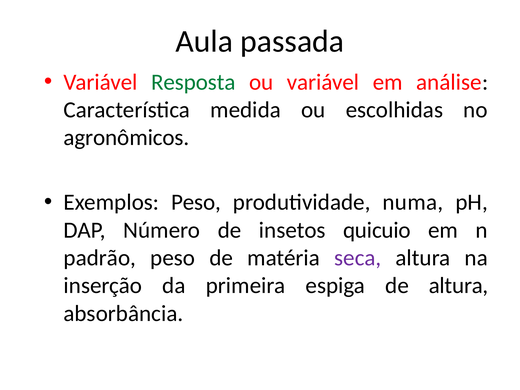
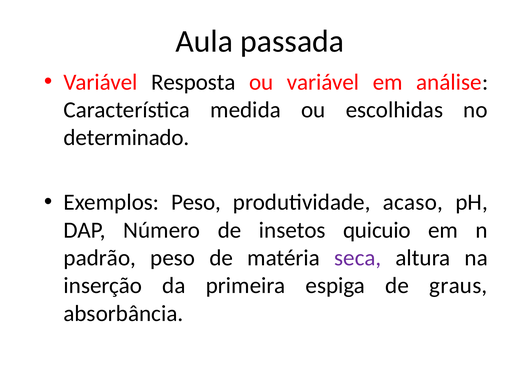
Resposta colour: green -> black
agronômicos: agronômicos -> determinado
numa: numa -> acaso
de altura: altura -> graus
